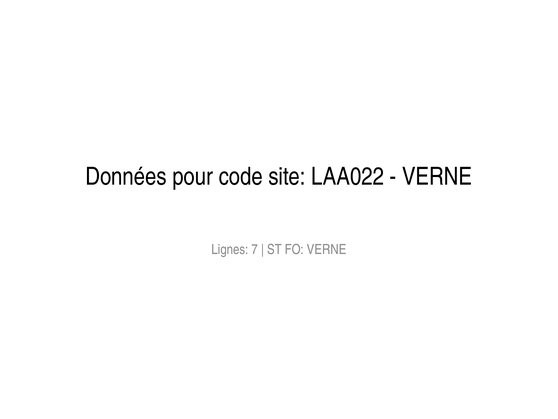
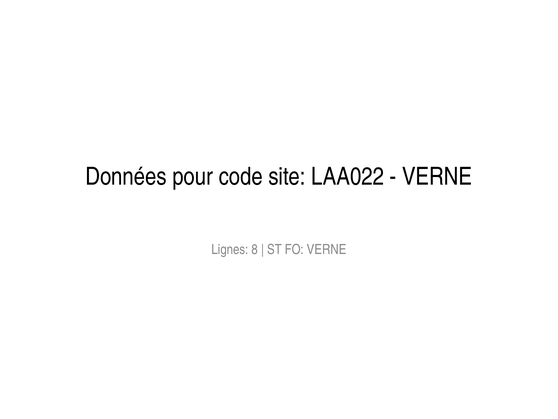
7: 7 -> 8
